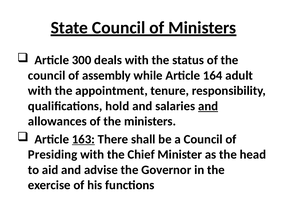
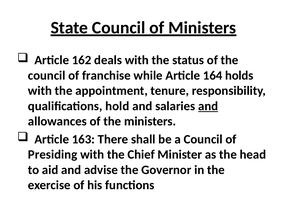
300: 300 -> 162
assembly: assembly -> franchise
adult: adult -> holds
163 underline: present -> none
